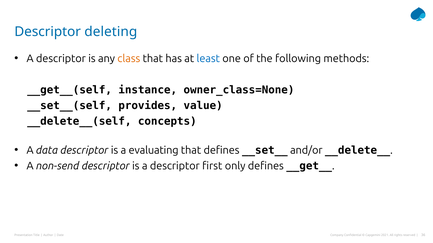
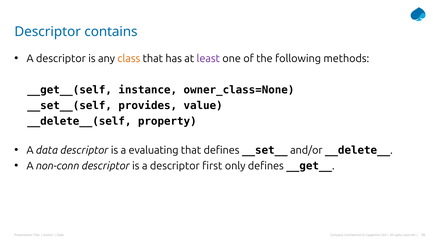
deleting: deleting -> contains
least colour: blue -> purple
concepts: concepts -> property
non-send: non-send -> non-conn
